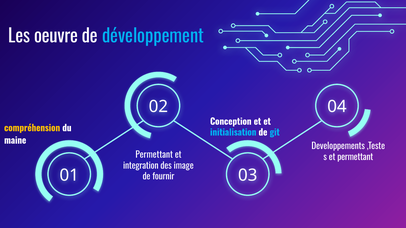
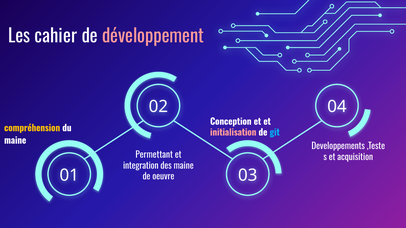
oeuvre: oeuvre -> cahier
développement colour: light blue -> pink
initialisation colour: light blue -> pink
et permettant: permettant -> acquisition
des image: image -> maine
fournir: fournir -> oeuvre
